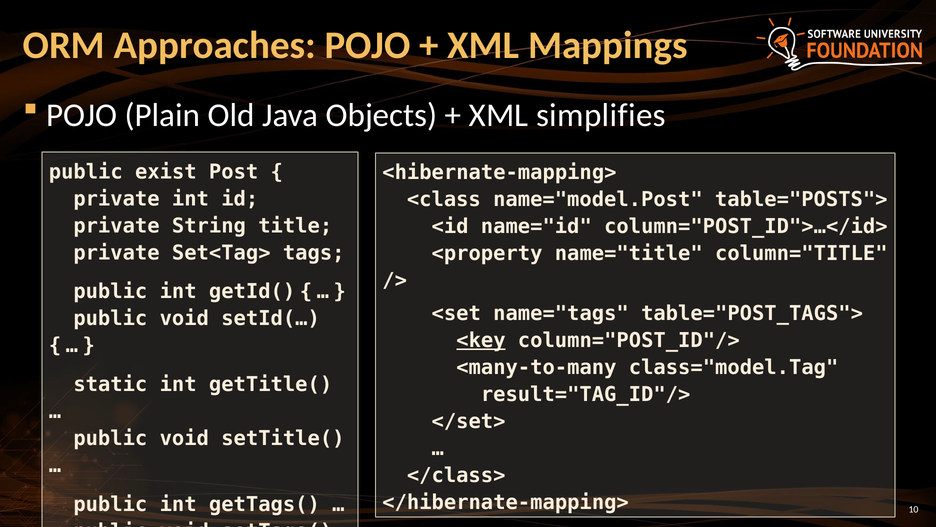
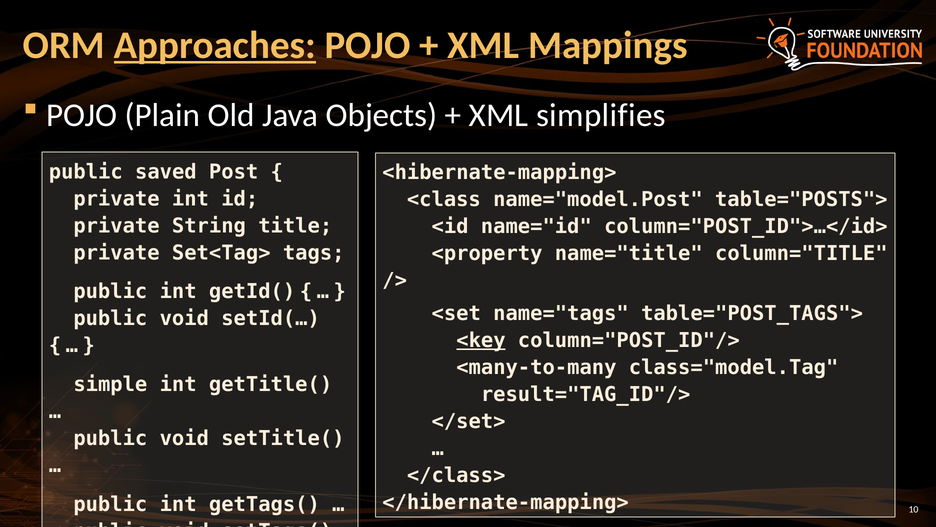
Approaches underline: none -> present
exist: exist -> saved
static: static -> simple
